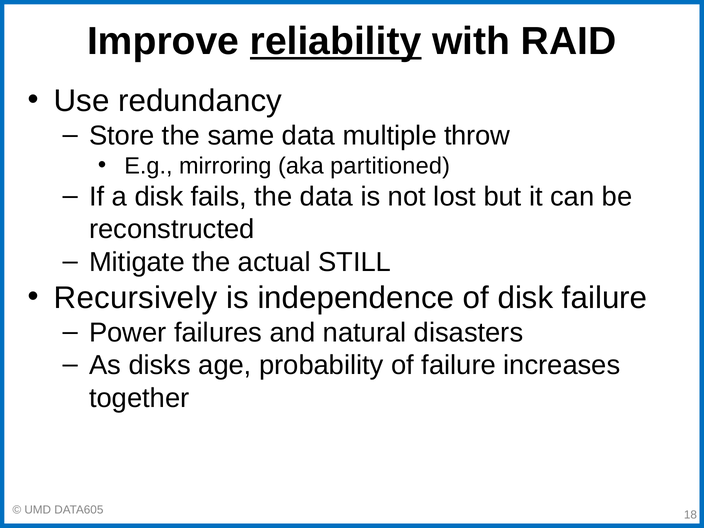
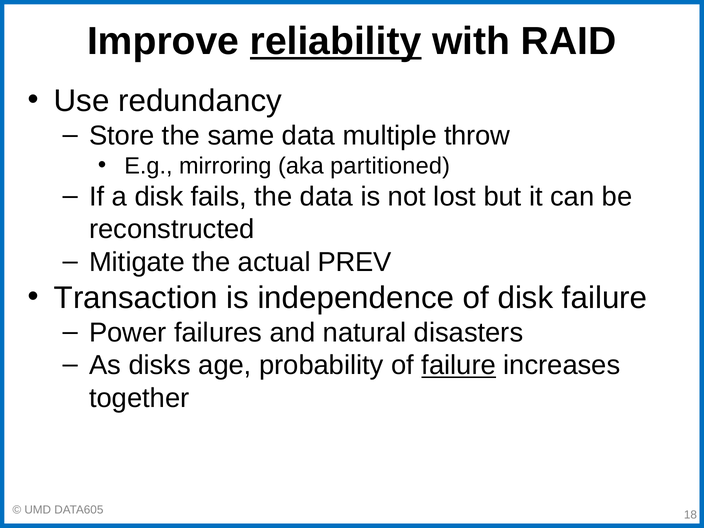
STILL: STILL -> PREV
Recursively: Recursively -> Transaction
failure at (459, 365) underline: none -> present
